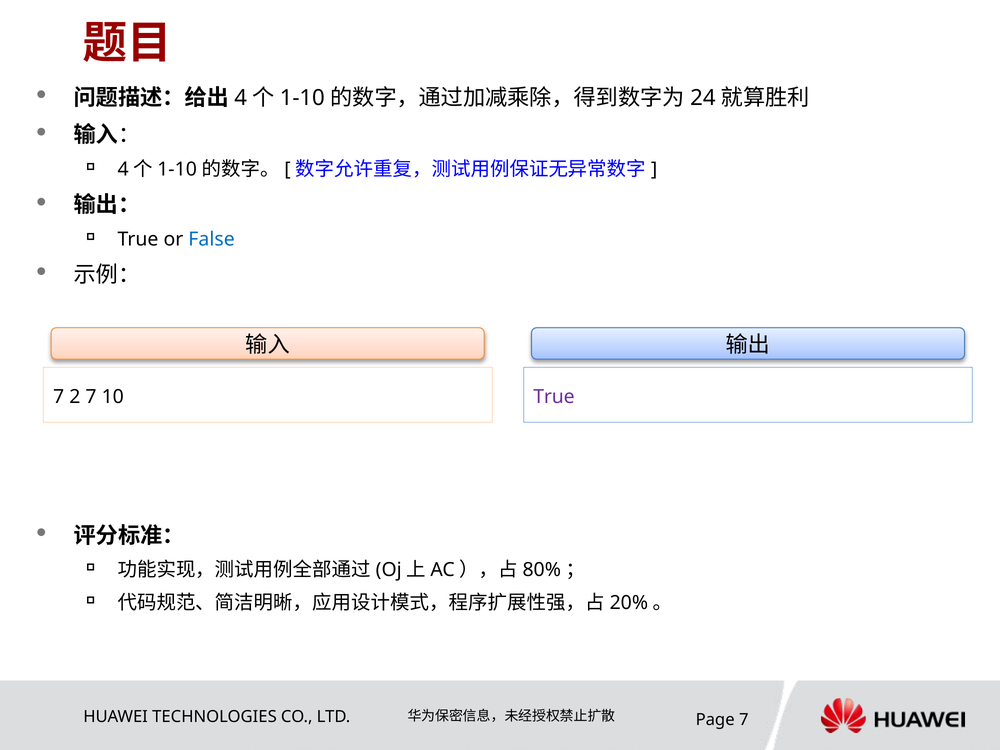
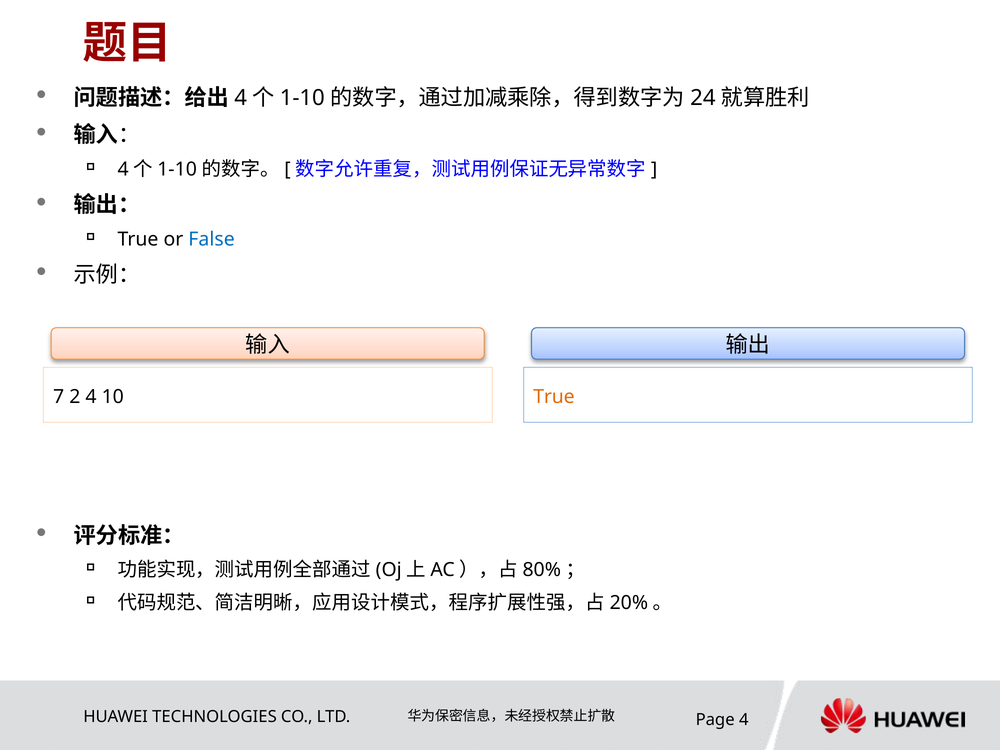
2 7: 7 -> 4
True at (554, 397) colour: purple -> orange
7 at (744, 720): 7 -> 4
